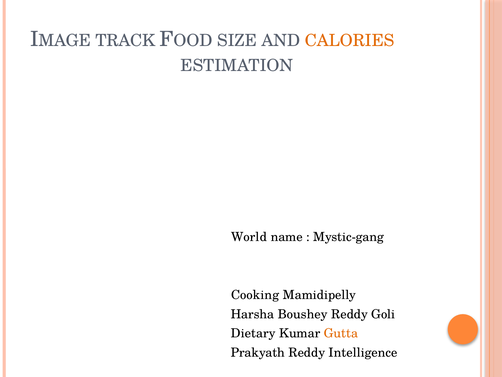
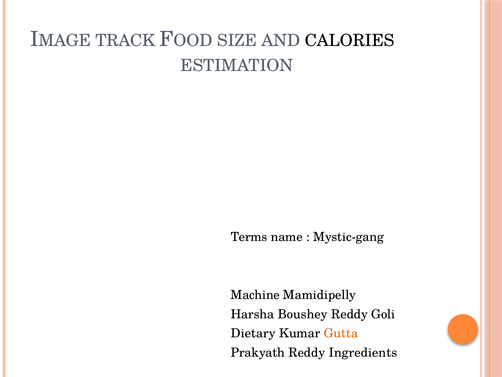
CALORIES colour: orange -> black
World: World -> Terms
Cooking: Cooking -> Machine
Intelligence: Intelligence -> Ingredients
